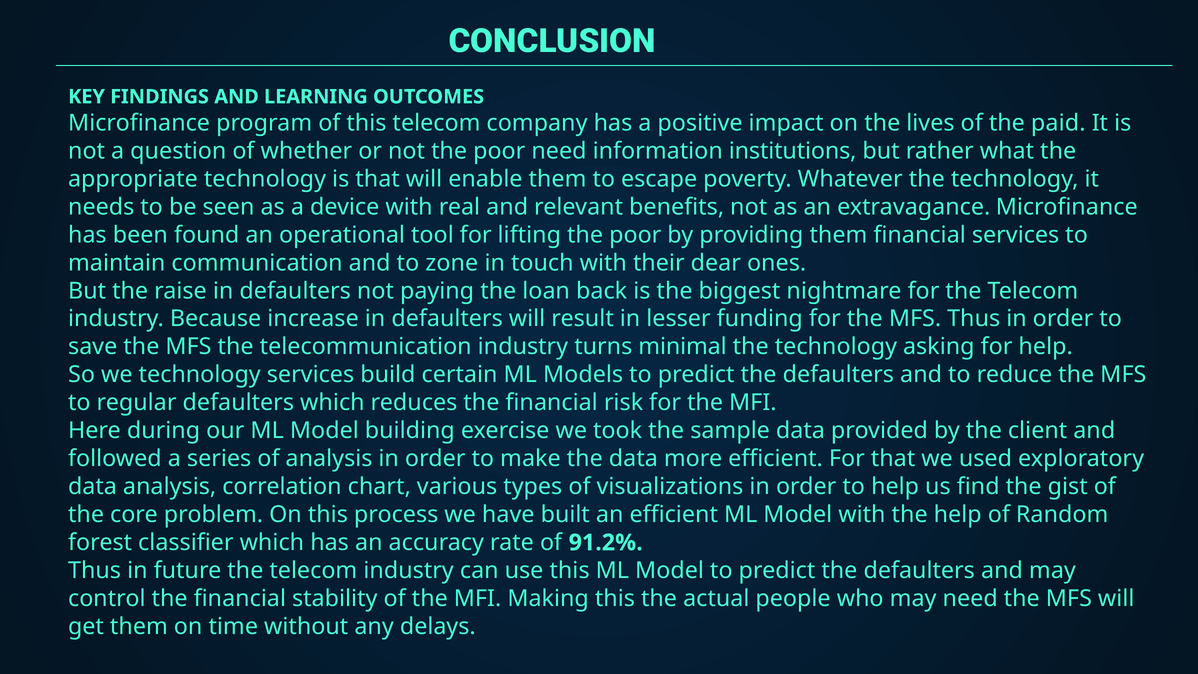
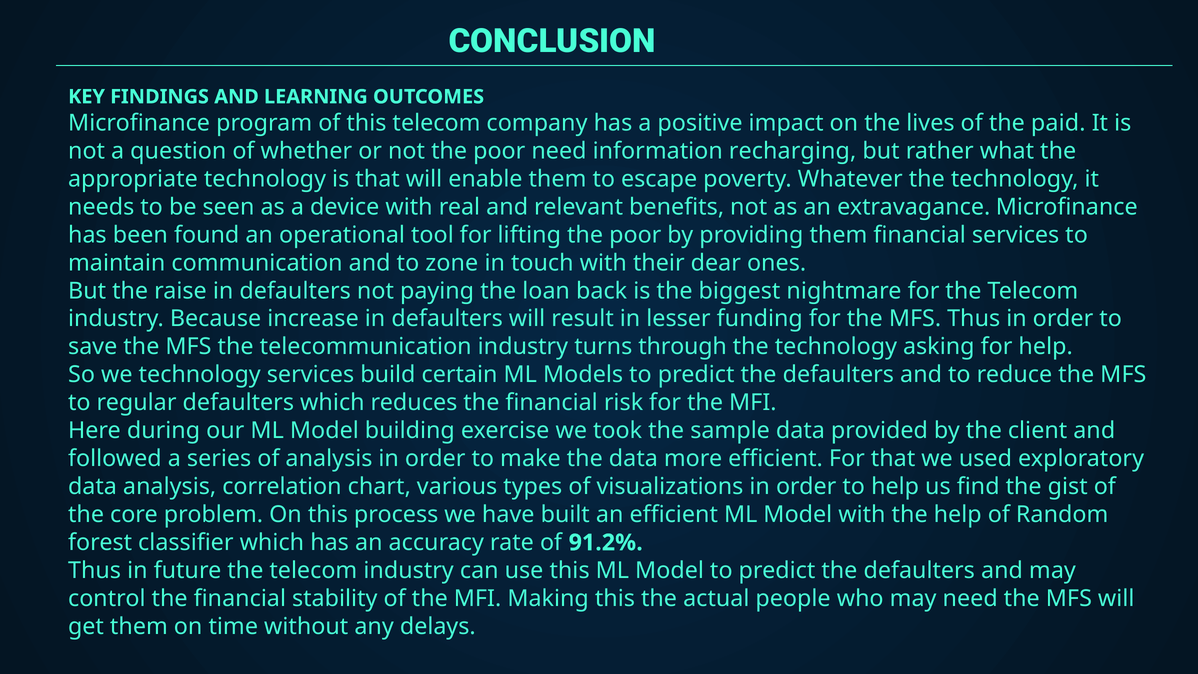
institutions: institutions -> recharging
minimal: minimal -> through
